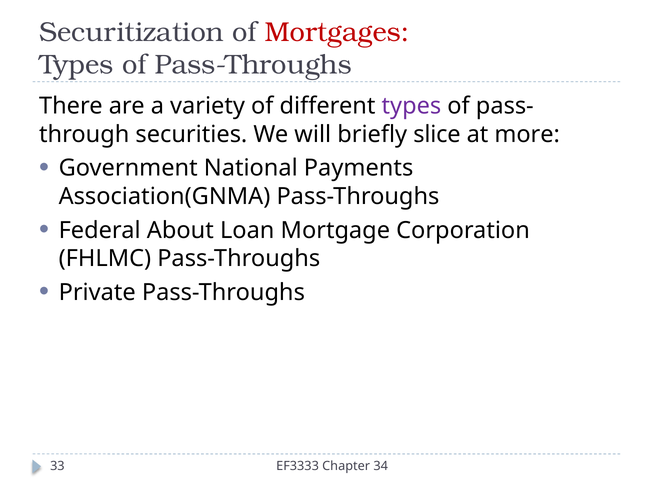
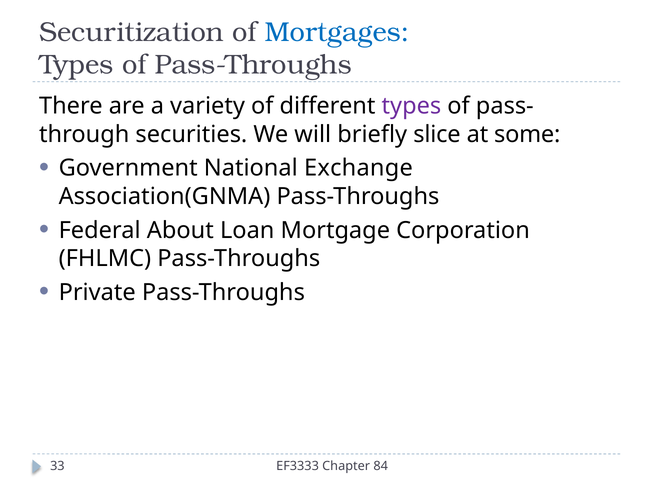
Mortgages colour: red -> blue
more: more -> some
Payments: Payments -> Exchange
34: 34 -> 84
